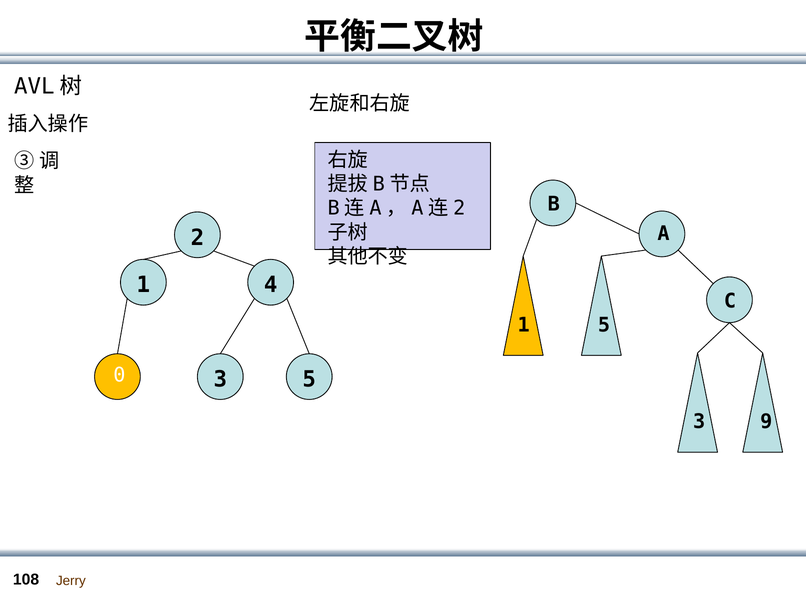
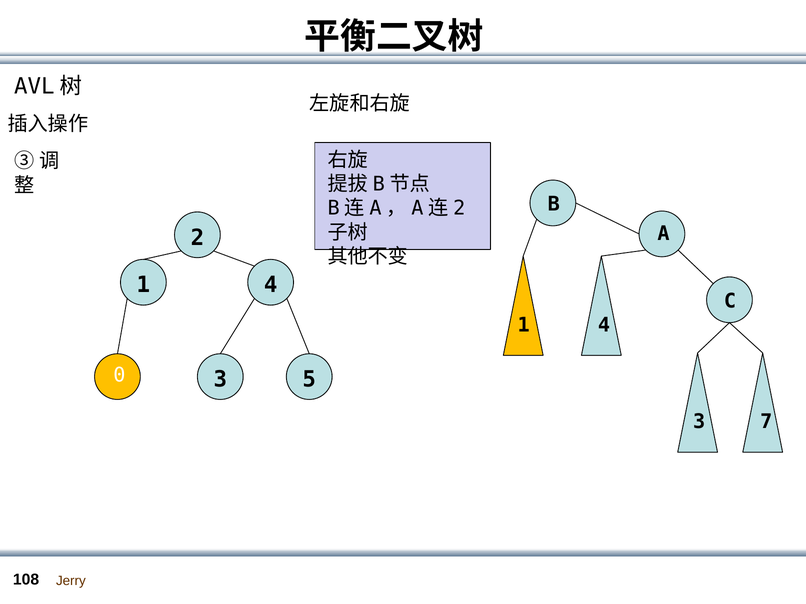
1 5: 5 -> 4
9: 9 -> 7
